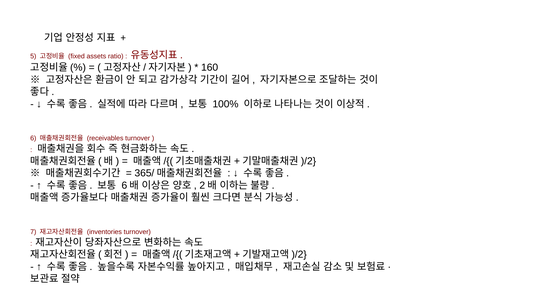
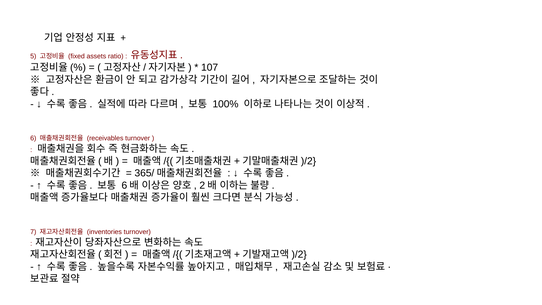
160: 160 -> 107
